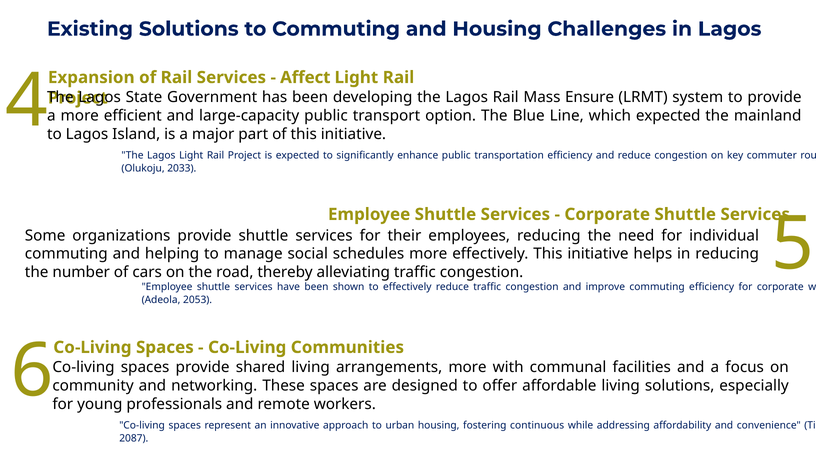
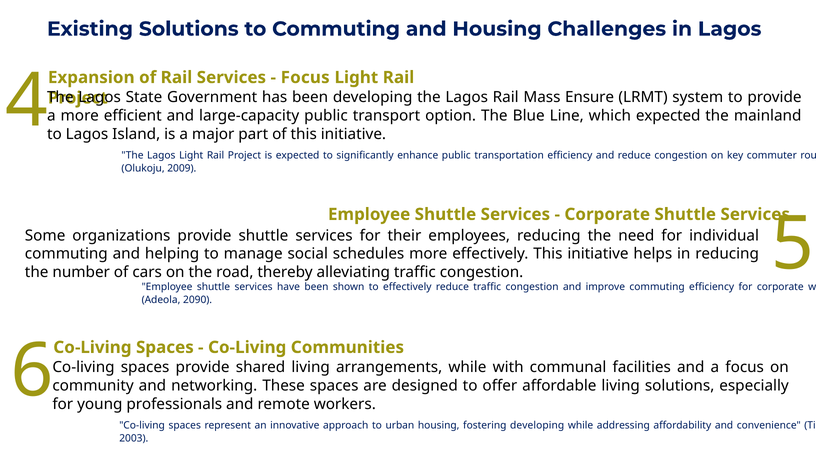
Affect at (305, 77): Affect -> Focus
2033: 2033 -> 2009
2053: 2053 -> 2090
arrangements more: more -> while
fostering continuous: continuous -> developing
2087: 2087 -> 2003
